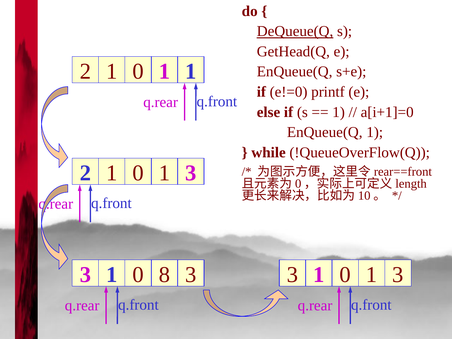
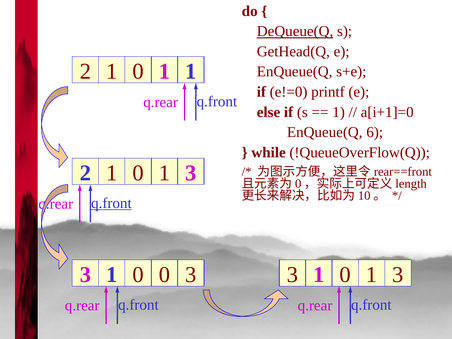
EnQueue(Q 1: 1 -> 6
q.front at (111, 203) underline: none -> present
0 8: 8 -> 0
